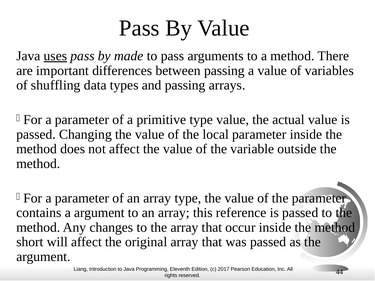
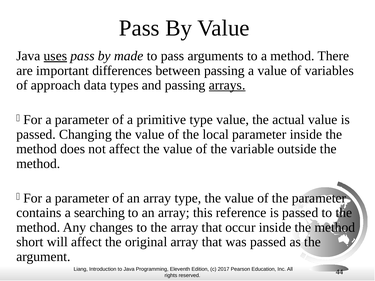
shuffling: shuffling -> approach
arrays underline: none -> present
a argument: argument -> searching
